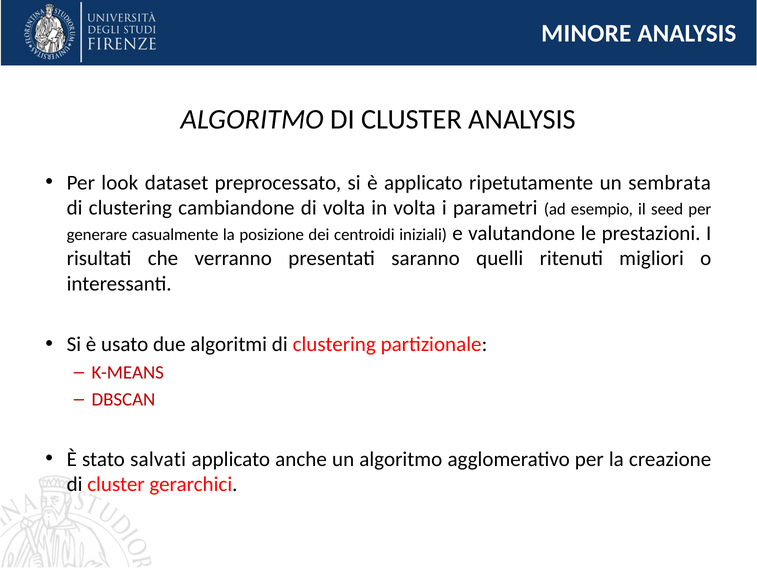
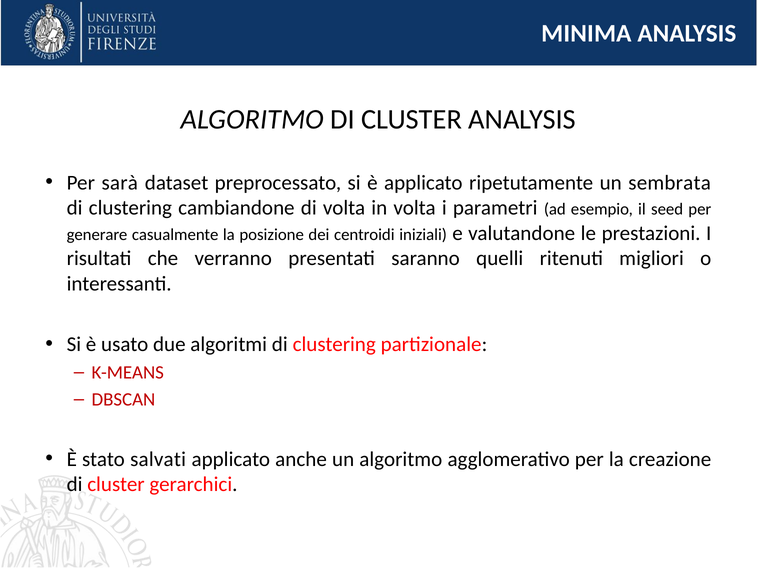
MINORE: MINORE -> MINIMA
look: look -> sarà
